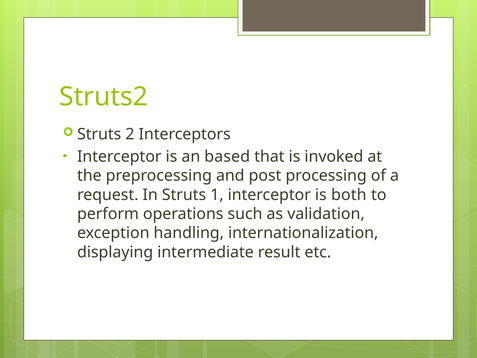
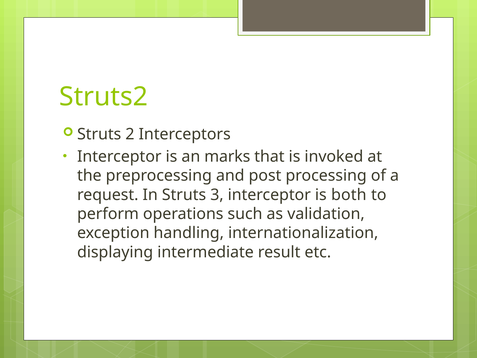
based: based -> marks
1: 1 -> 3
